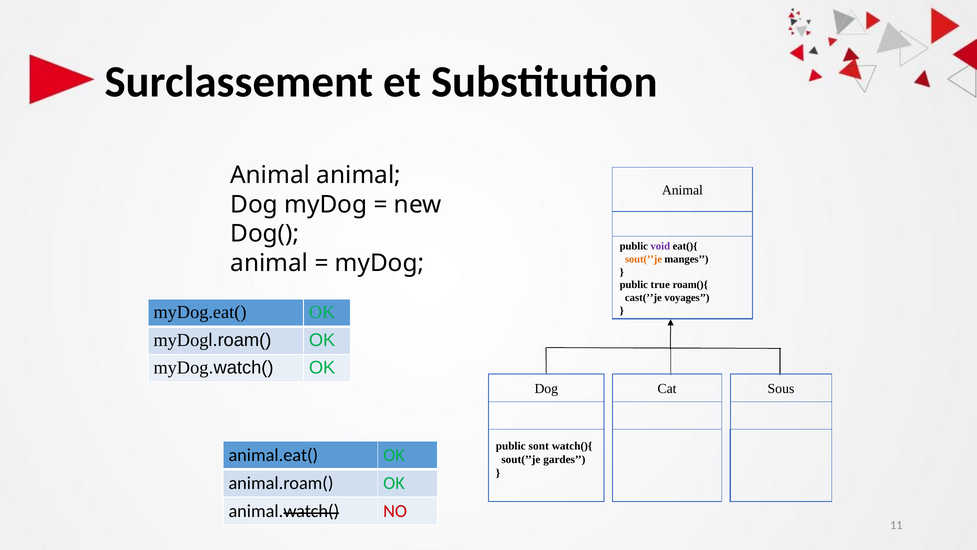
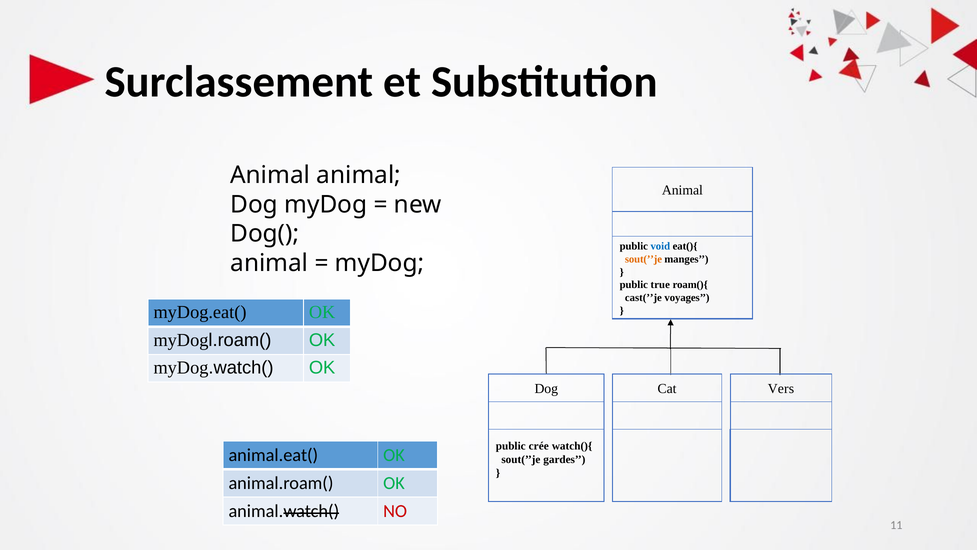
void colour: purple -> blue
Sous: Sous -> Vers
sont: sont -> crée
